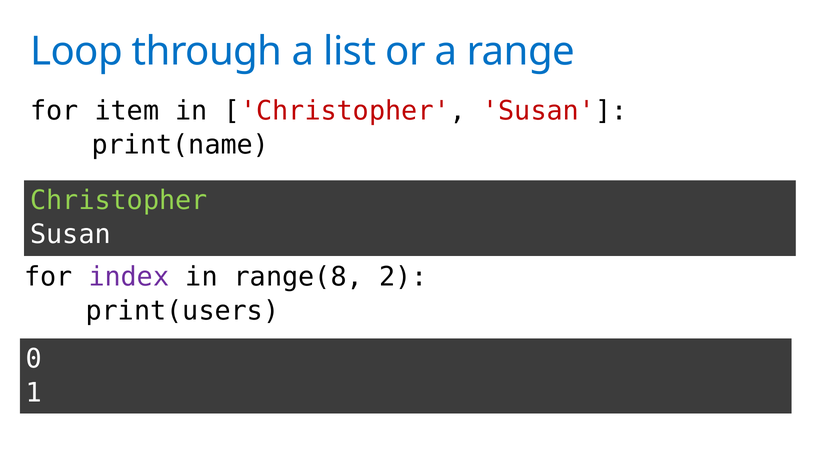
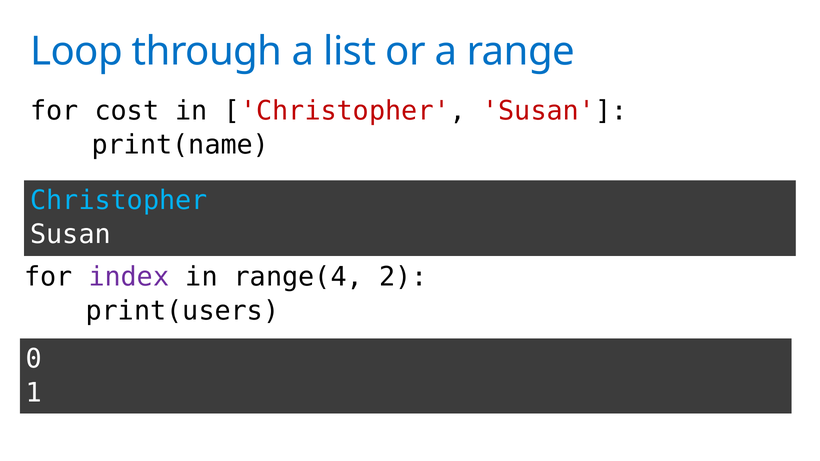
item: item -> cost
Christopher at (119, 201) colour: light green -> light blue
range(8: range(8 -> range(4
